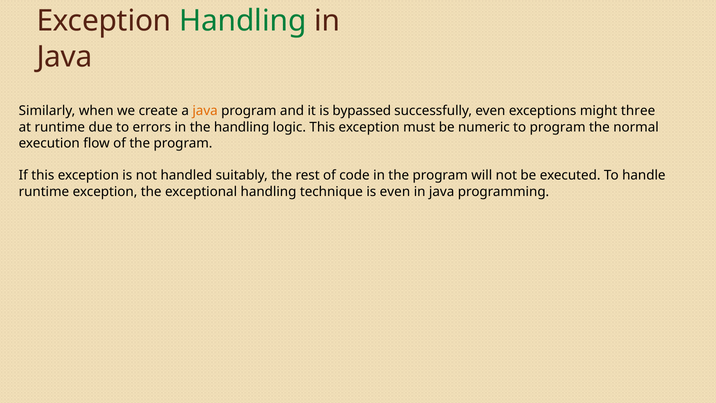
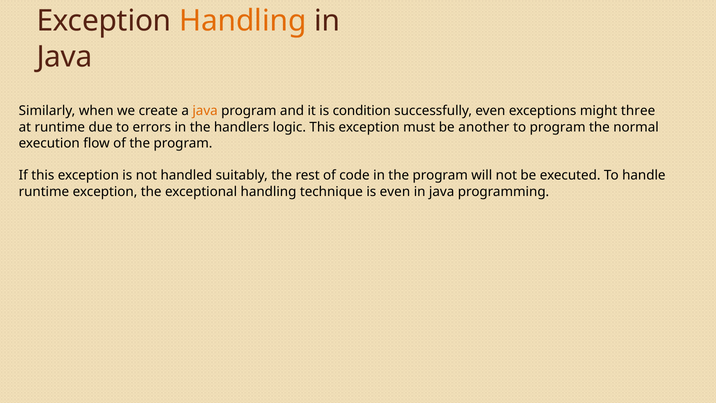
Handling at (243, 21) colour: green -> orange
bypassed: bypassed -> condition
the handling: handling -> handlers
numeric: numeric -> another
